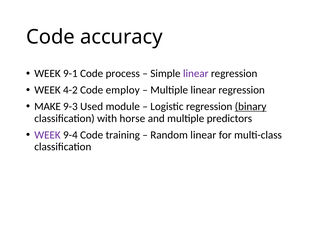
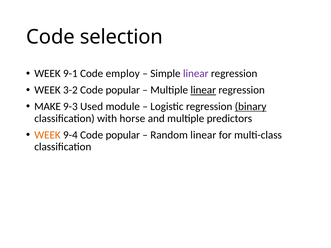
accuracy: accuracy -> selection
process: process -> employ
4-2: 4-2 -> 3-2
employ at (123, 90): employ -> popular
linear at (203, 90) underline: none -> present
WEEK at (47, 135) colour: purple -> orange
9-4 Code training: training -> popular
